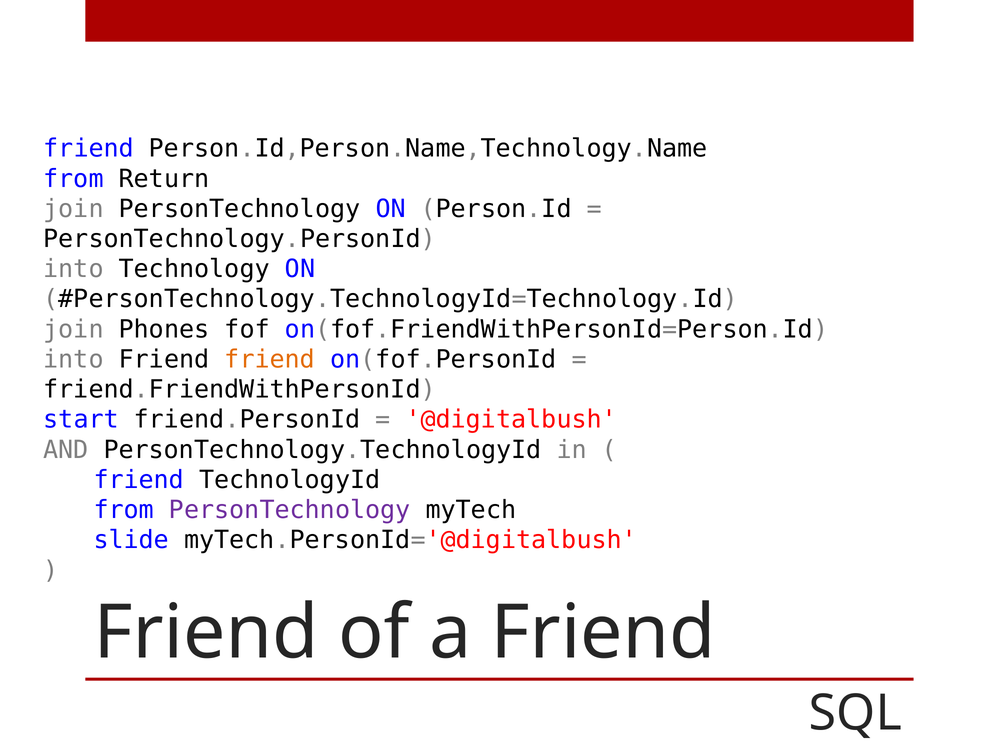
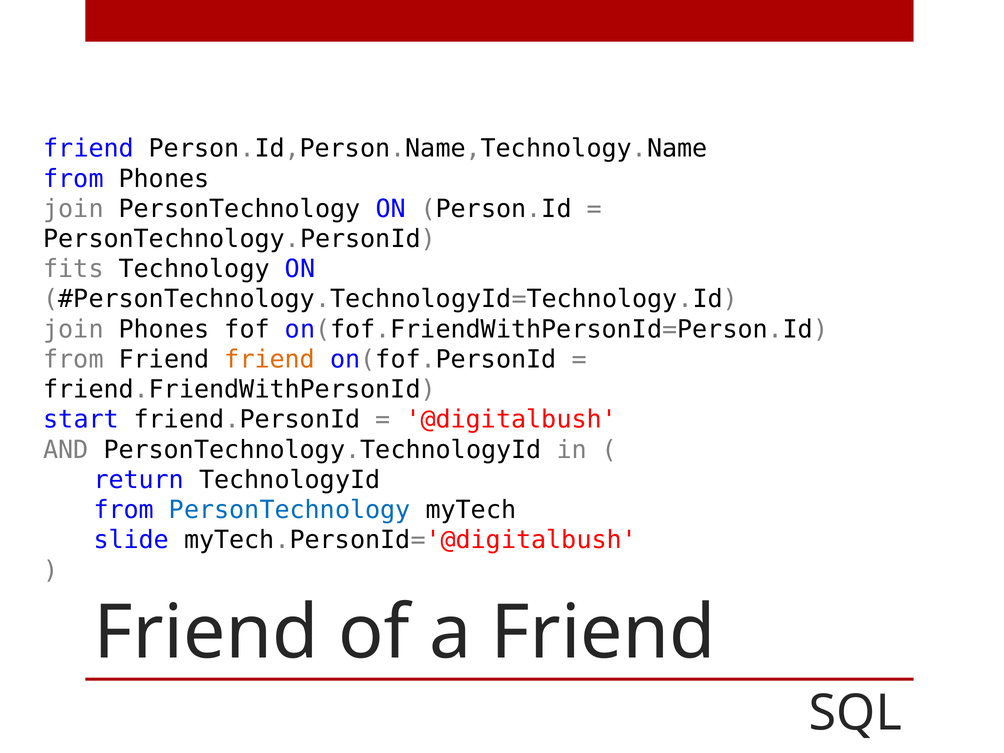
from Return: Return -> Phones
into at (73, 269): into -> fits
into at (73, 359): into -> from
friend at (139, 480): friend -> return
PersonTechnology at (290, 510) colour: purple -> blue
